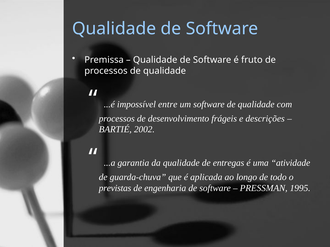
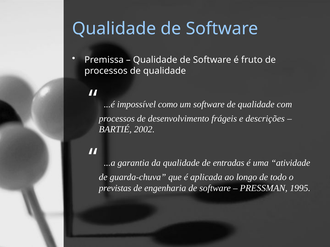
entre: entre -> como
entregas: entregas -> entradas
